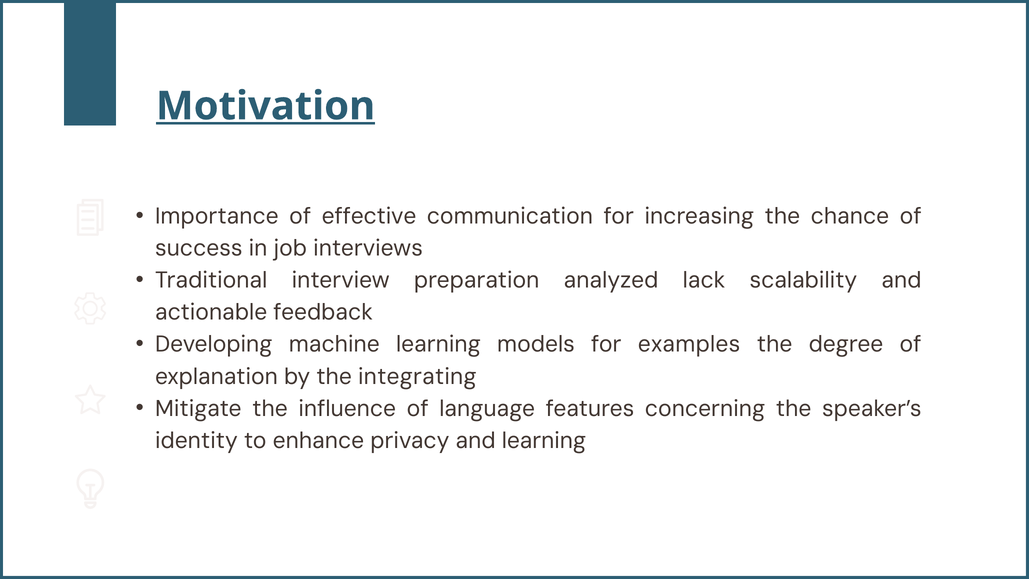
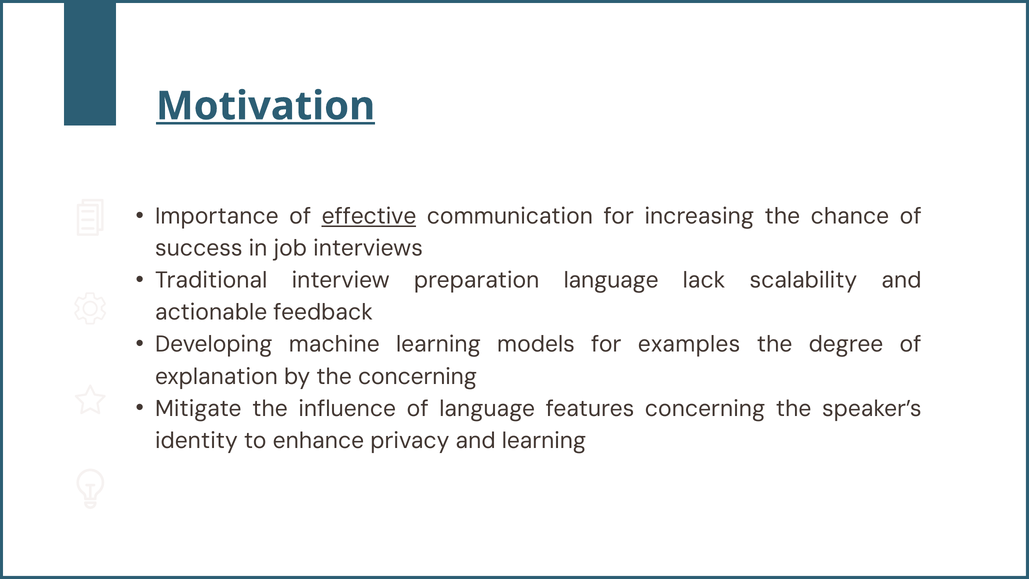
effective underline: none -> present
preparation analyzed: analyzed -> language
the integrating: integrating -> concerning
